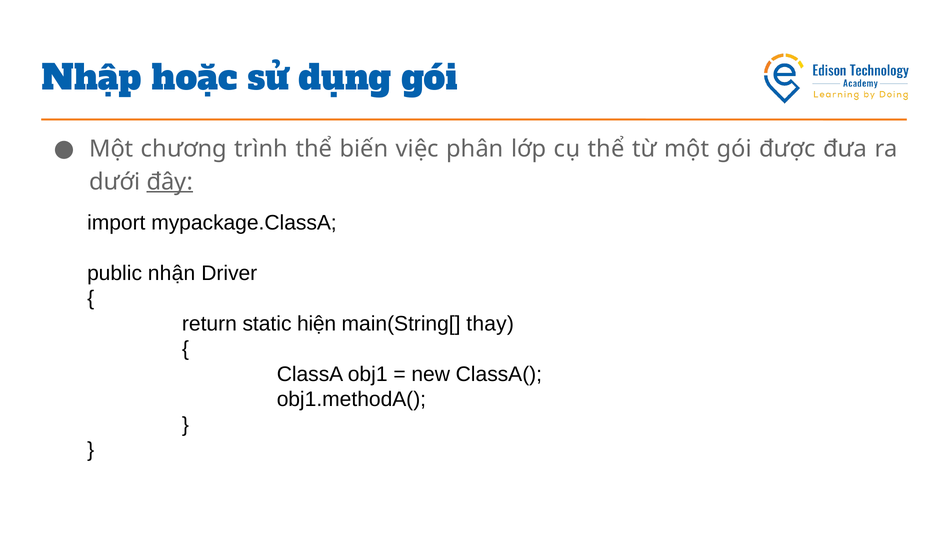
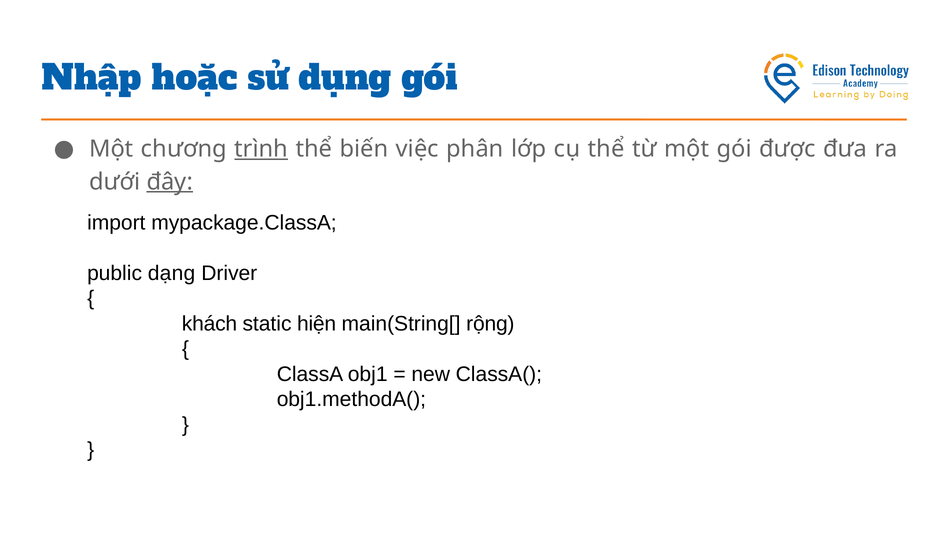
trình underline: none -> present
nhận: nhận -> dạng
return: return -> khách
thay: thay -> rộng
